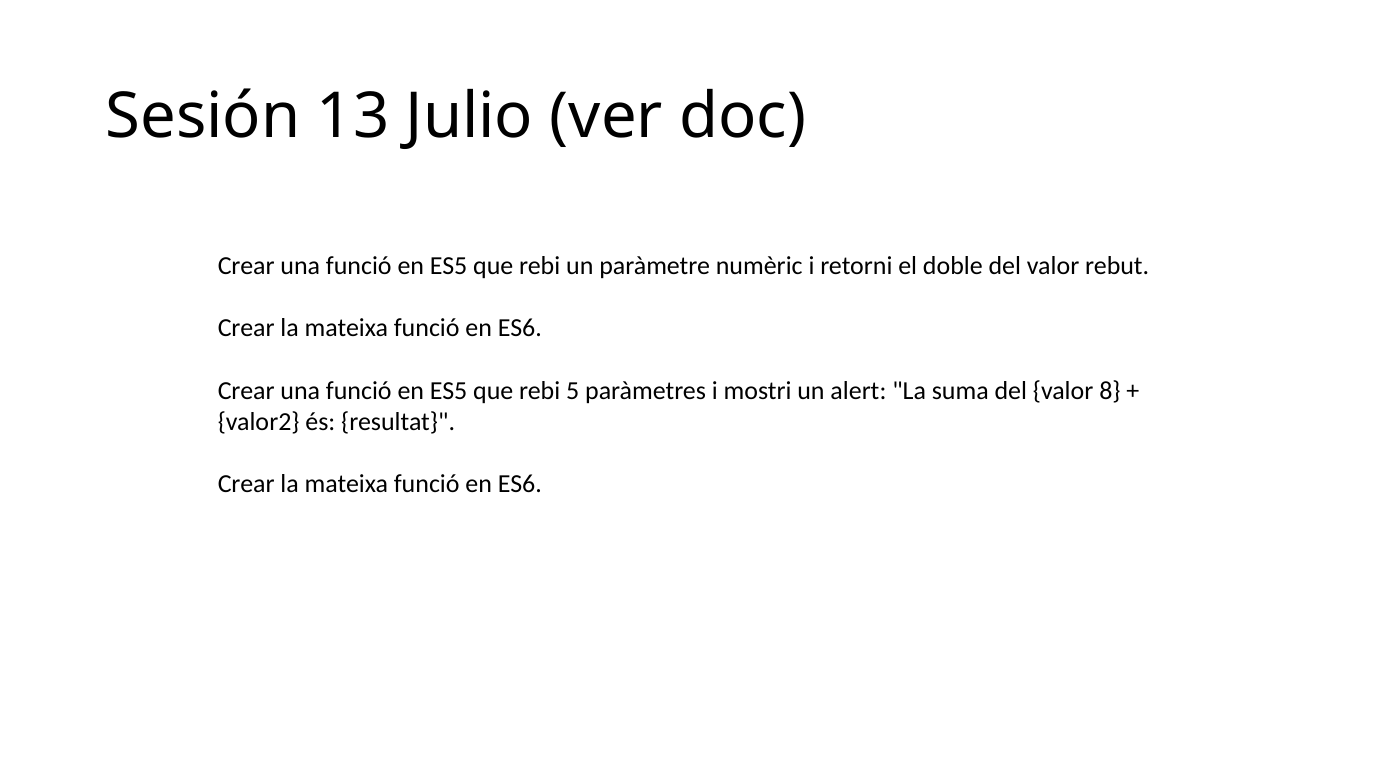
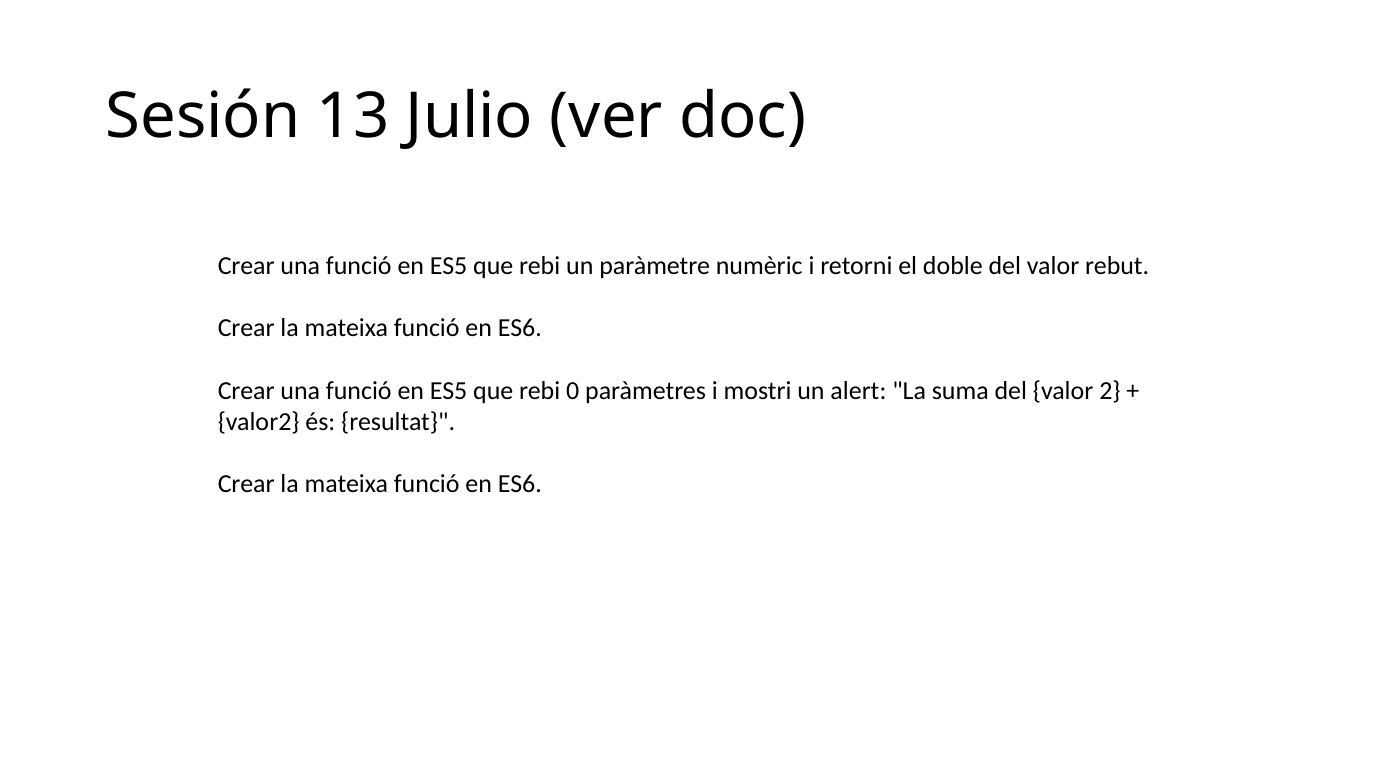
5: 5 -> 0
8: 8 -> 2
